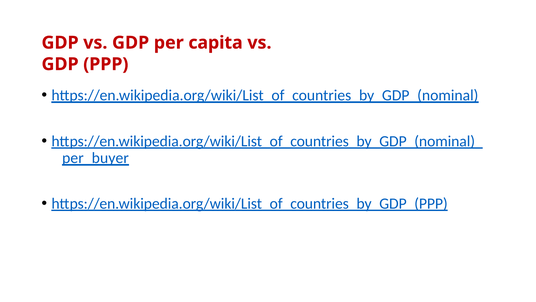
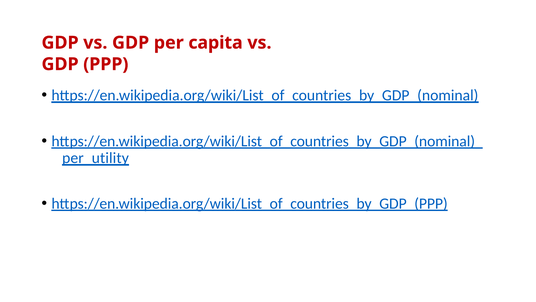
per_buyer: per_buyer -> per_utility
